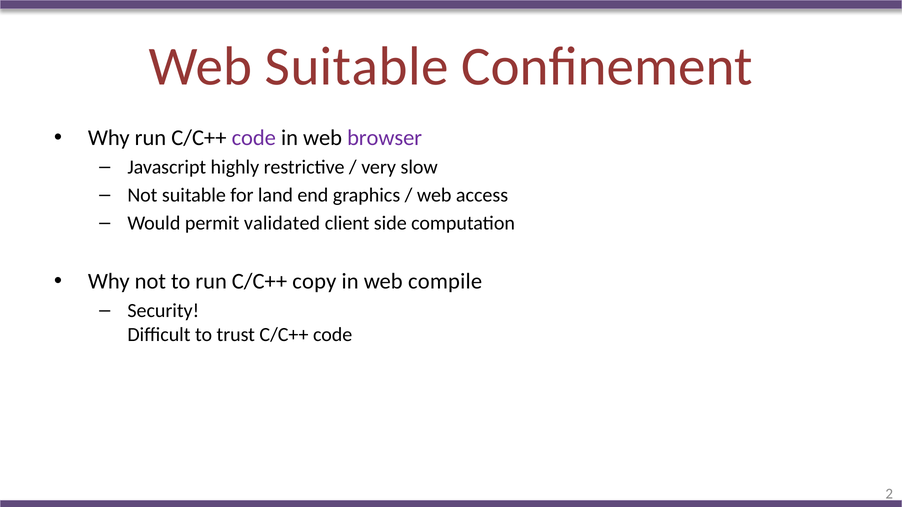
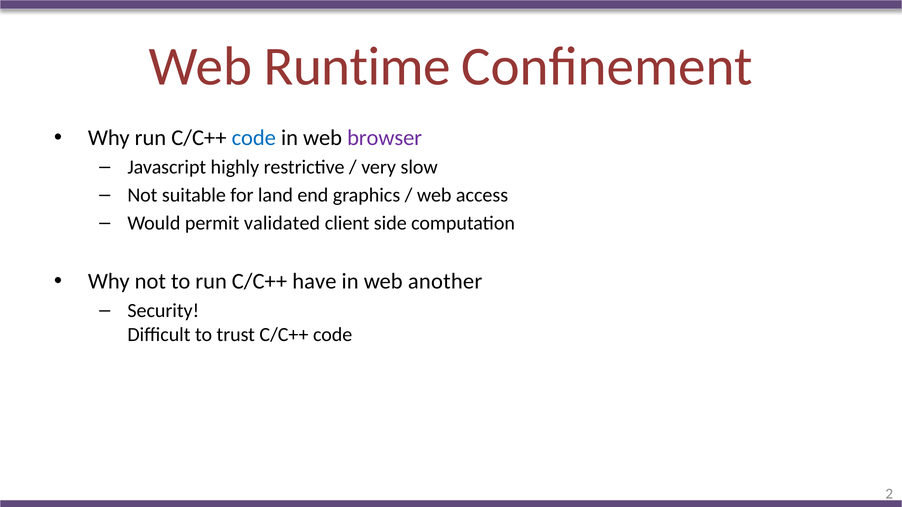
Web Suitable: Suitable -> Runtime
code at (254, 138) colour: purple -> blue
copy: copy -> have
compile: compile -> another
